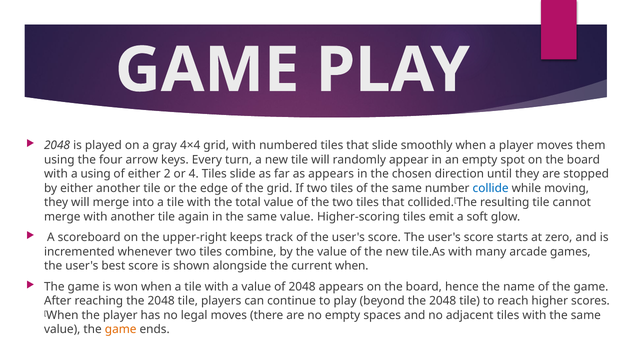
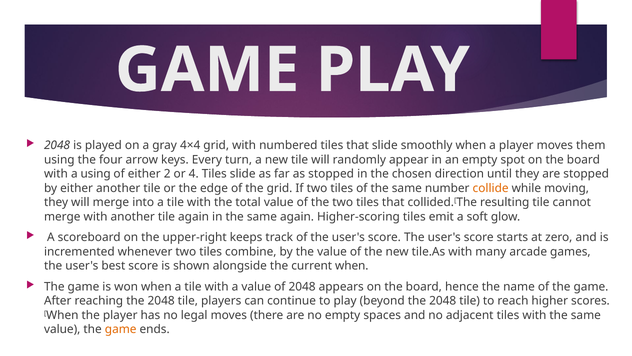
as appears: appears -> stopped
collide colour: blue -> orange
in the same value: value -> again
